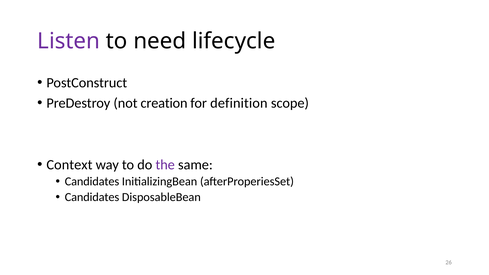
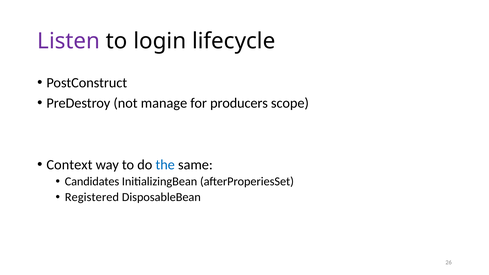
need: need -> login
creation: creation -> manage
definition: definition -> producers
the colour: purple -> blue
Candidates at (92, 197): Candidates -> Registered
